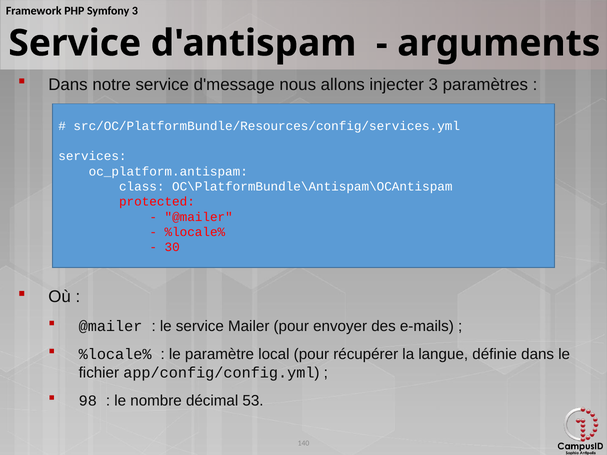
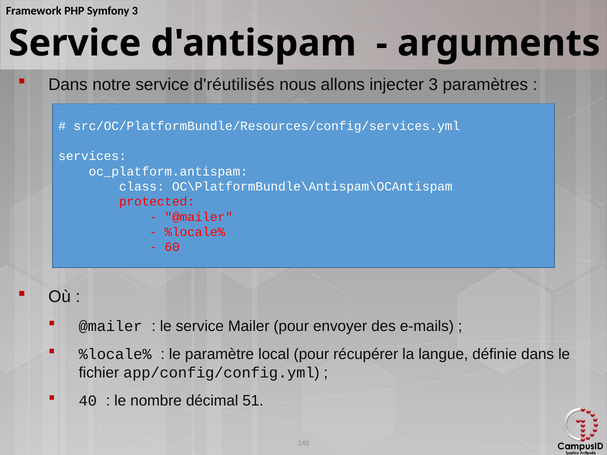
d'message: d'message -> d'réutilisés
30: 30 -> 60
98: 98 -> 40
53: 53 -> 51
